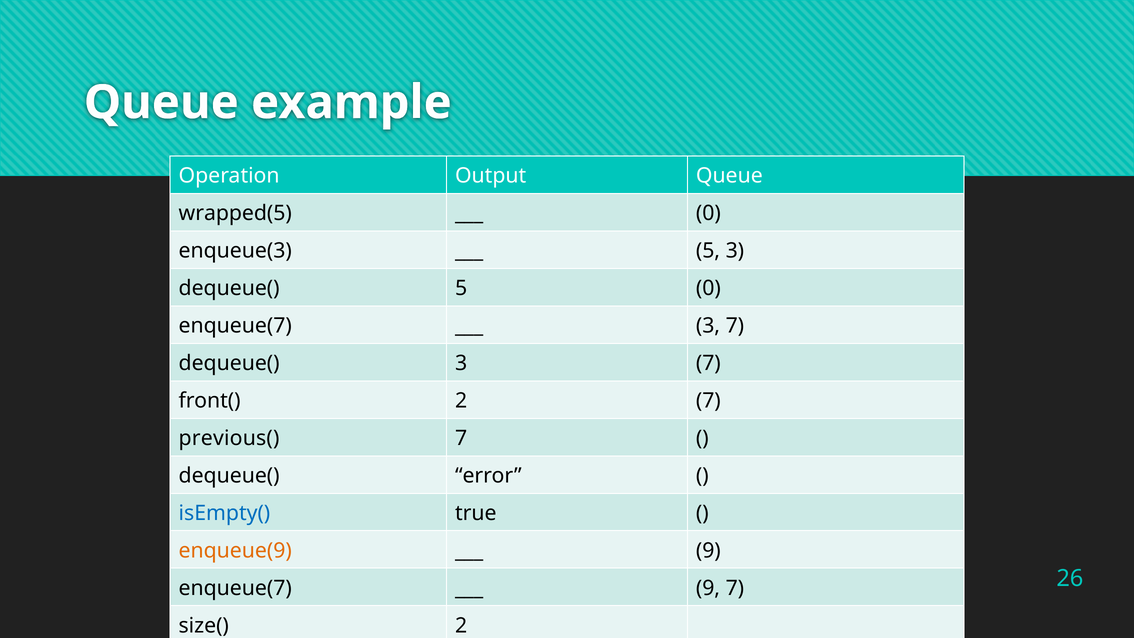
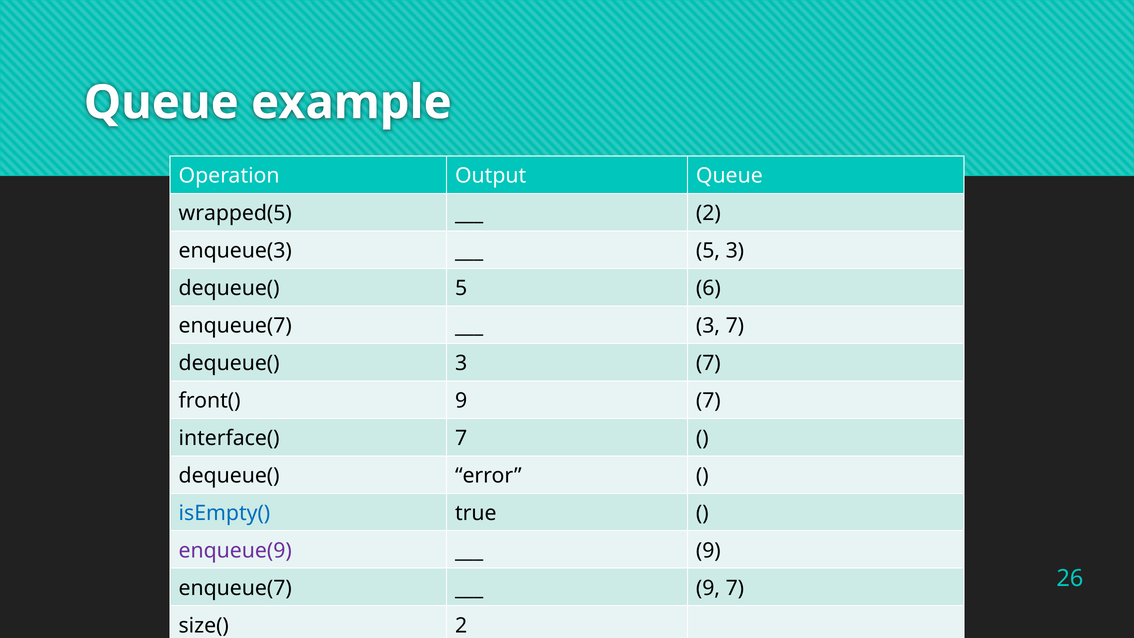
0 at (708, 213): 0 -> 2
5 0: 0 -> 6
front( 2: 2 -> 9
previous(: previous( -> interface(
enqueue(9 colour: orange -> purple
